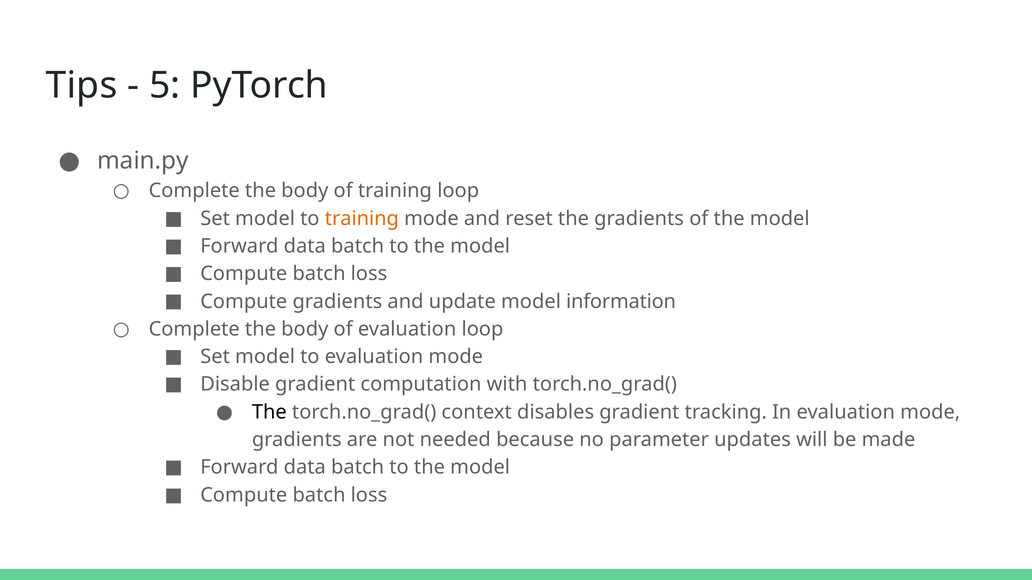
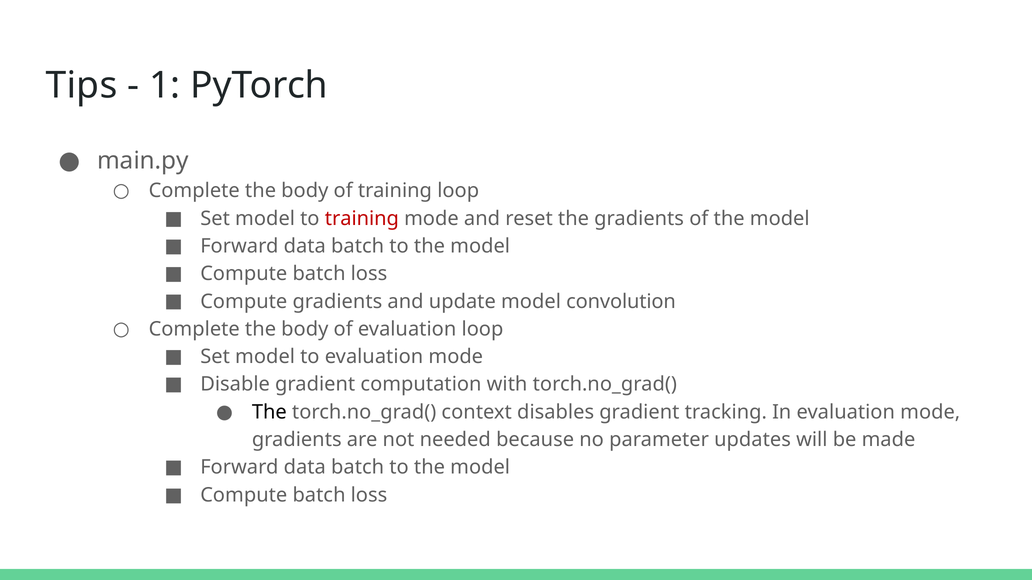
5: 5 -> 1
training at (362, 219) colour: orange -> red
information: information -> convolution
